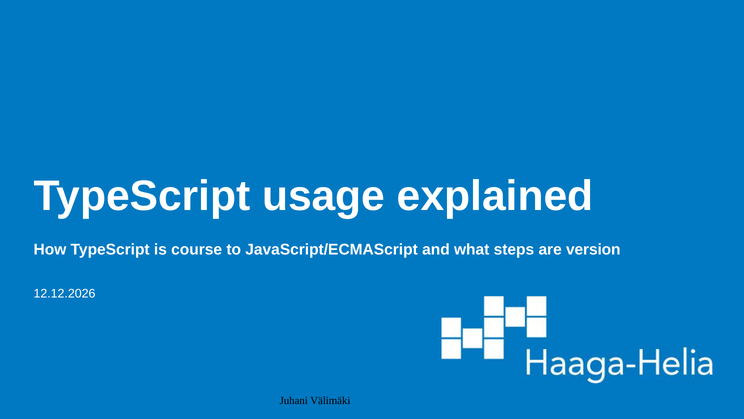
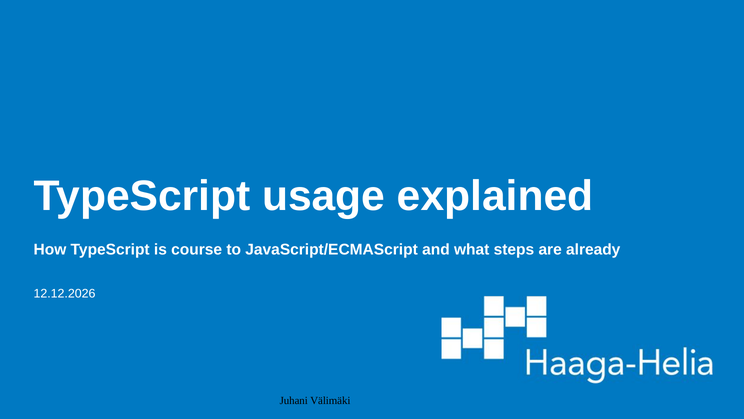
version: version -> already
